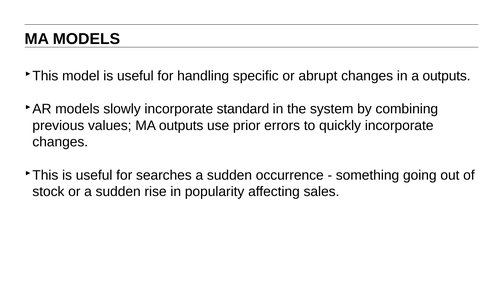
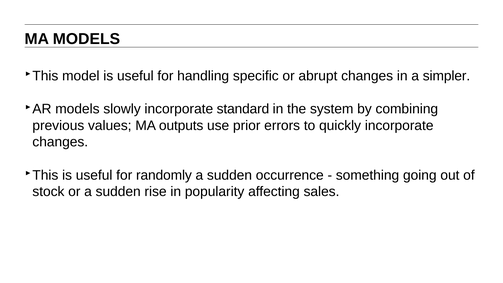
a outputs: outputs -> simpler
searches: searches -> randomly
